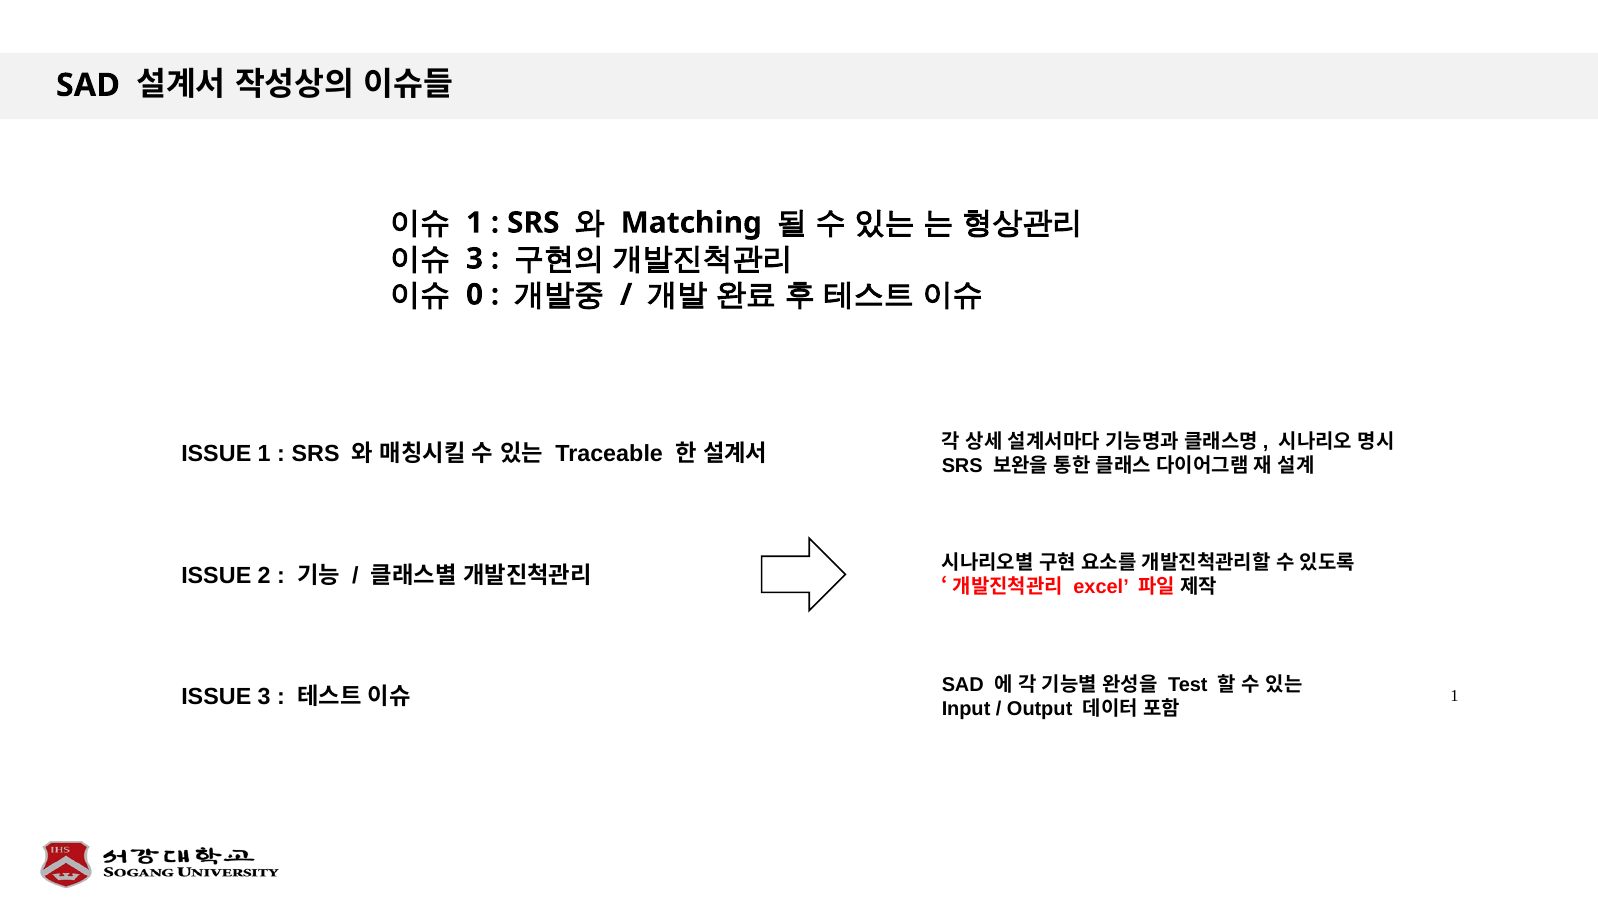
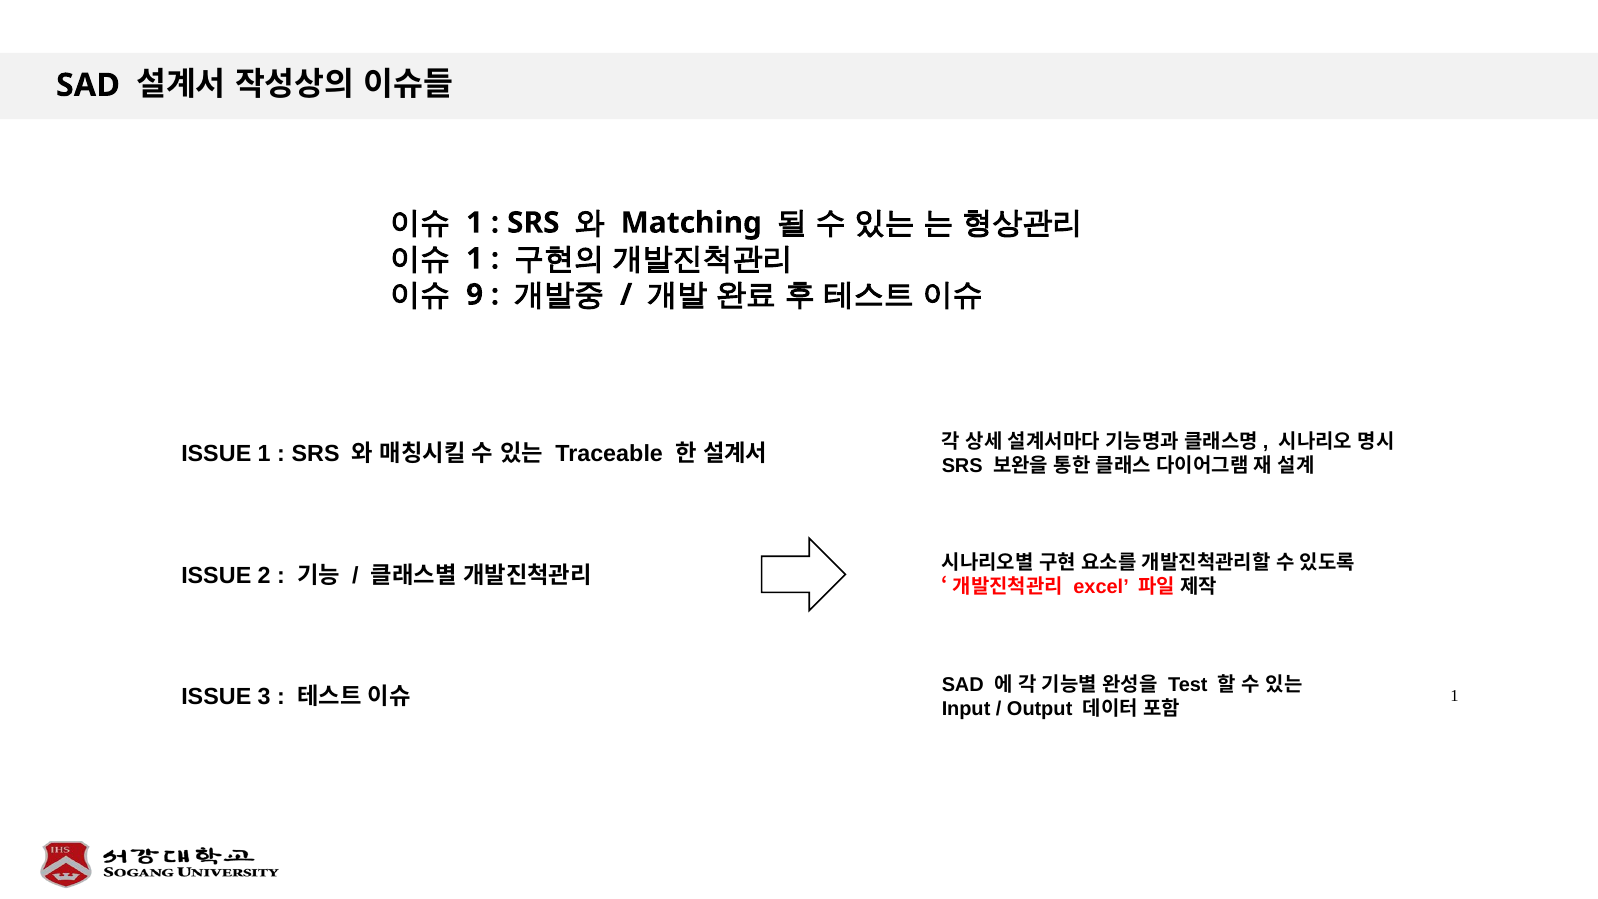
3 at (475, 259): 3 -> 1
0: 0 -> 9
